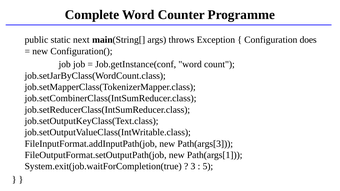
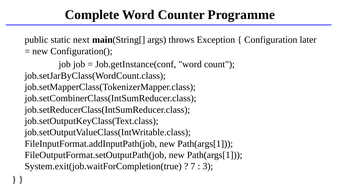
does: does -> later
FileInputFormat.addInputPath(job new Path(args[3: Path(args[3 -> Path(args[1
3: 3 -> 7
5: 5 -> 3
